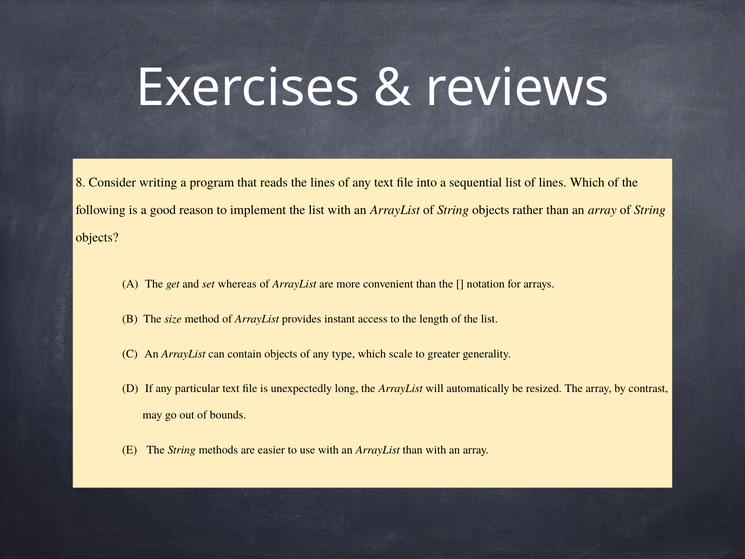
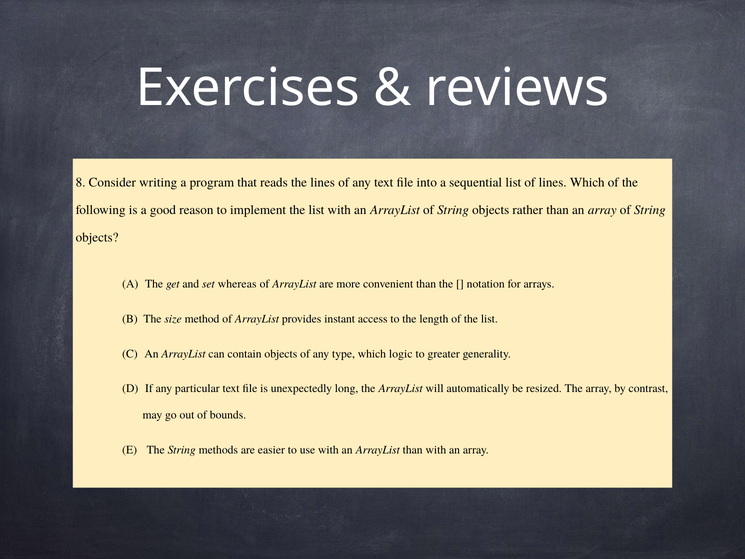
scale: scale -> logic
